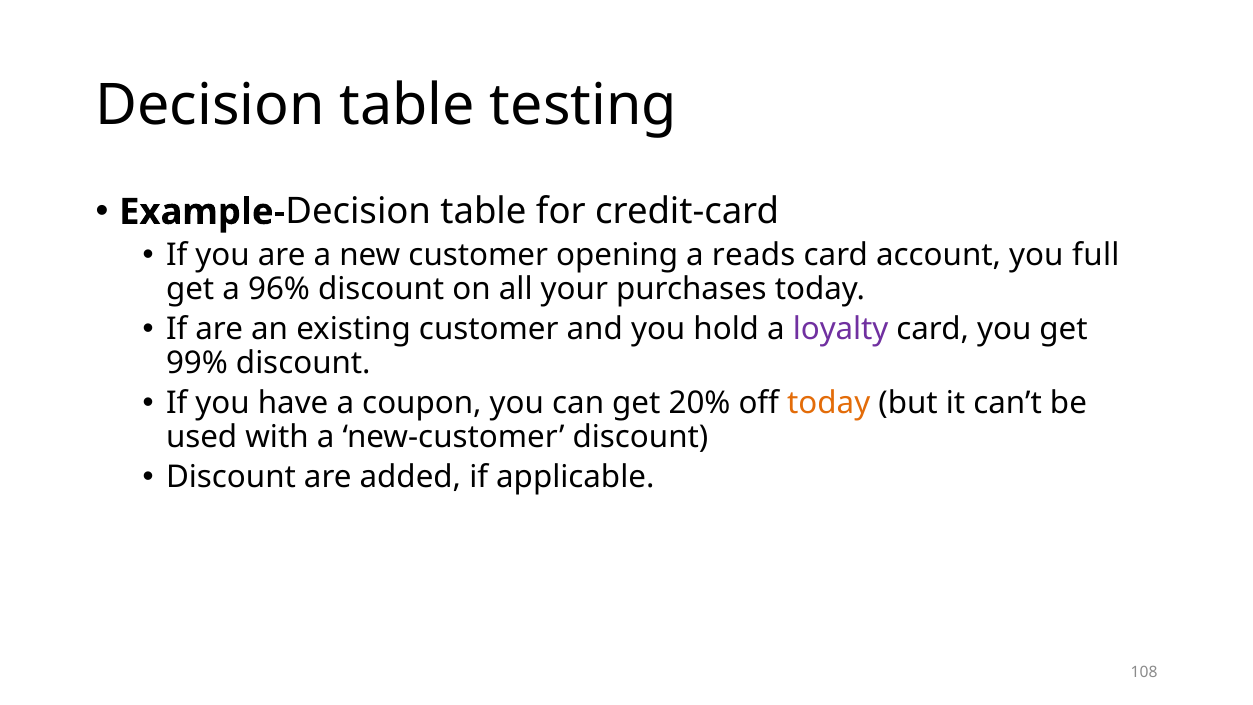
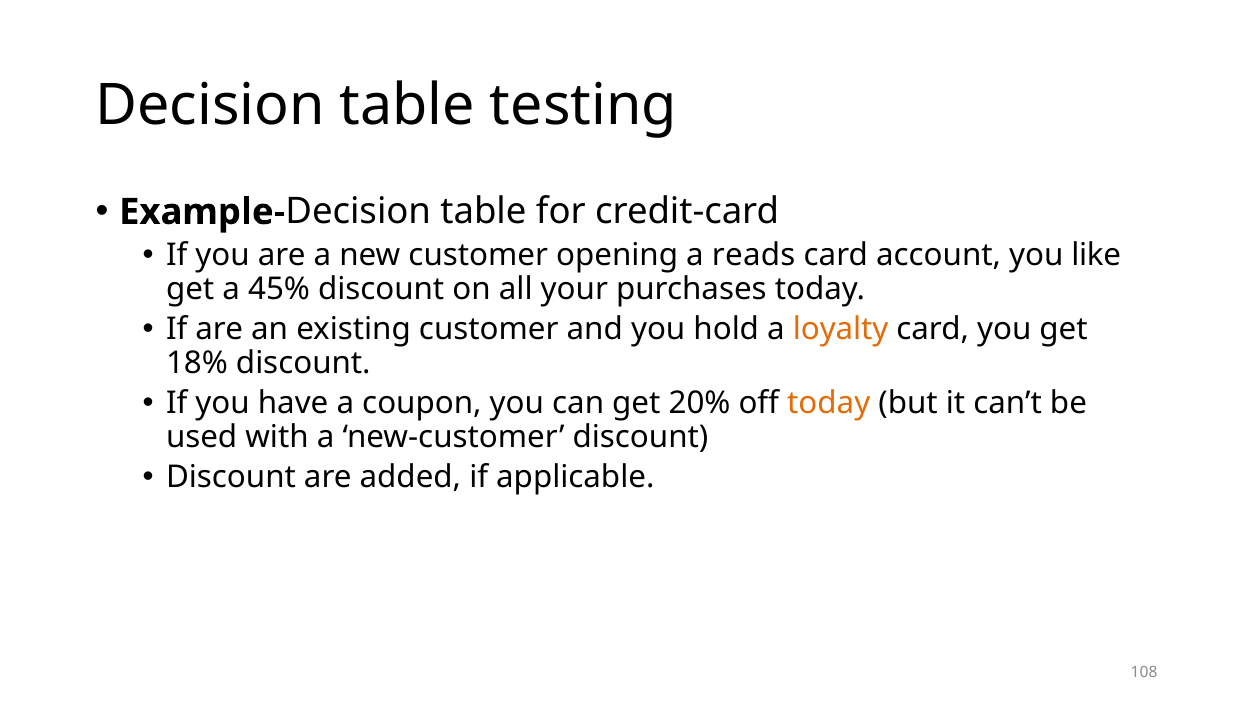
full: full -> like
96%: 96% -> 45%
loyalty colour: purple -> orange
99%: 99% -> 18%
